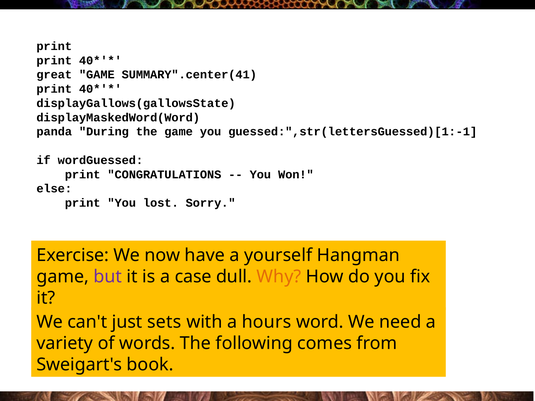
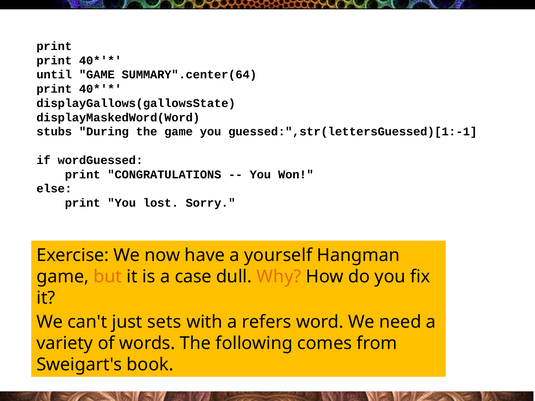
great: great -> until
SUMMARY".center(41: SUMMARY".center(41 -> SUMMARY".center(64
panda: panda -> stubs
but colour: purple -> orange
hours: hours -> refers
